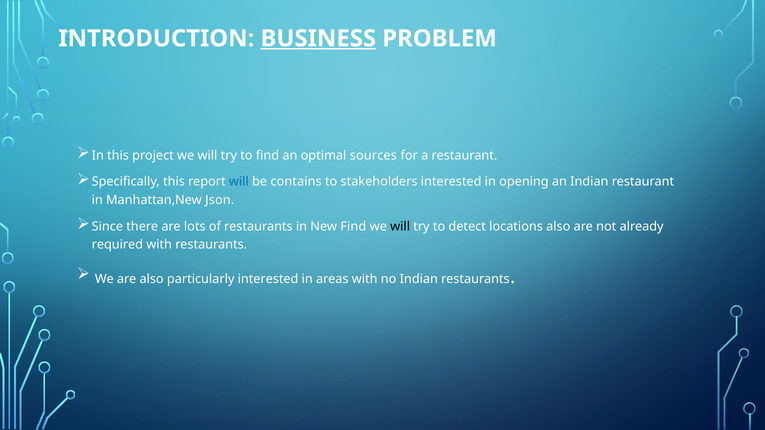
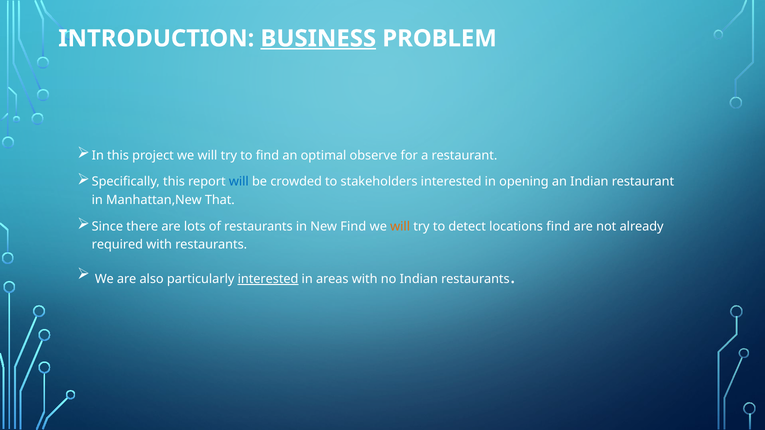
sources: sources -> observe
contains: contains -> crowded
Json: Json -> That
will at (400, 227) colour: black -> orange
locations also: also -> find
interested at (268, 279) underline: none -> present
